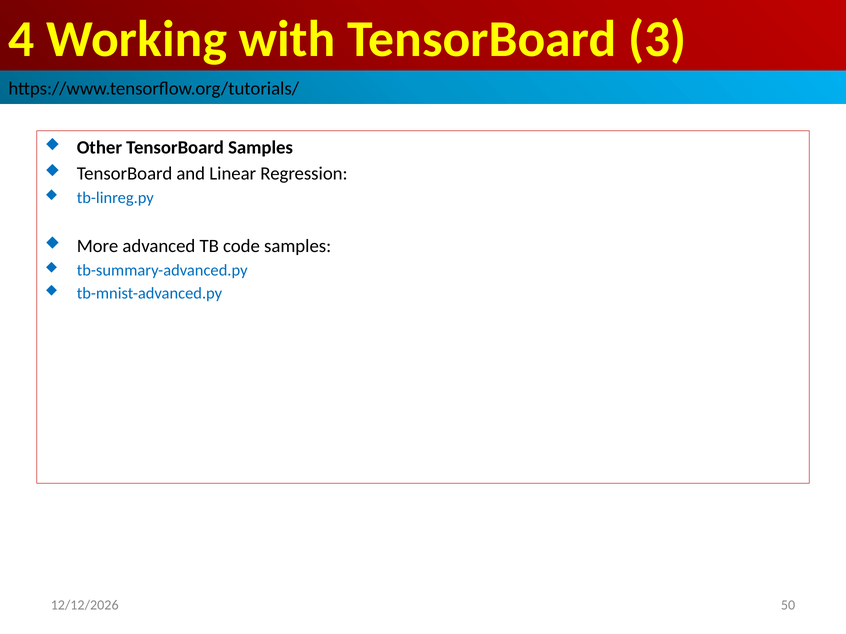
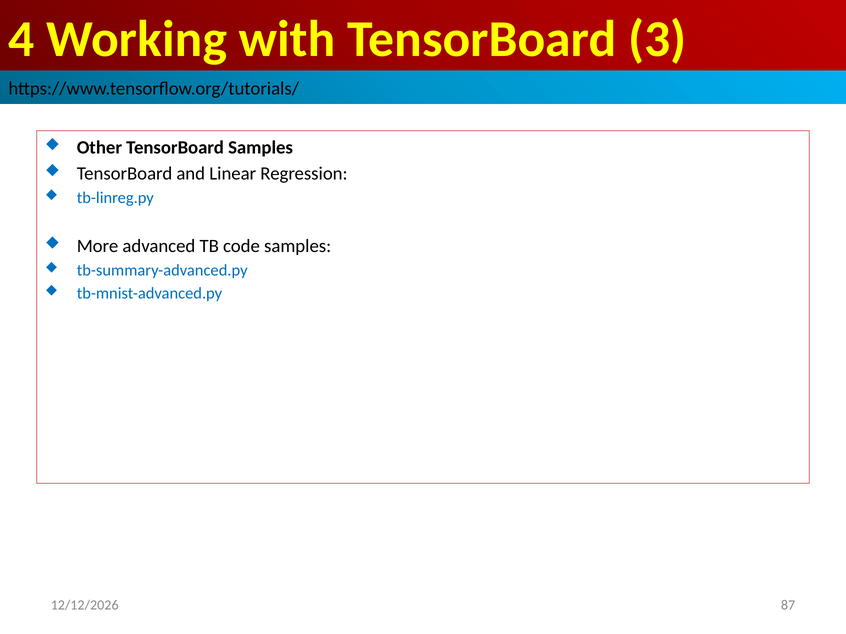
50: 50 -> 87
